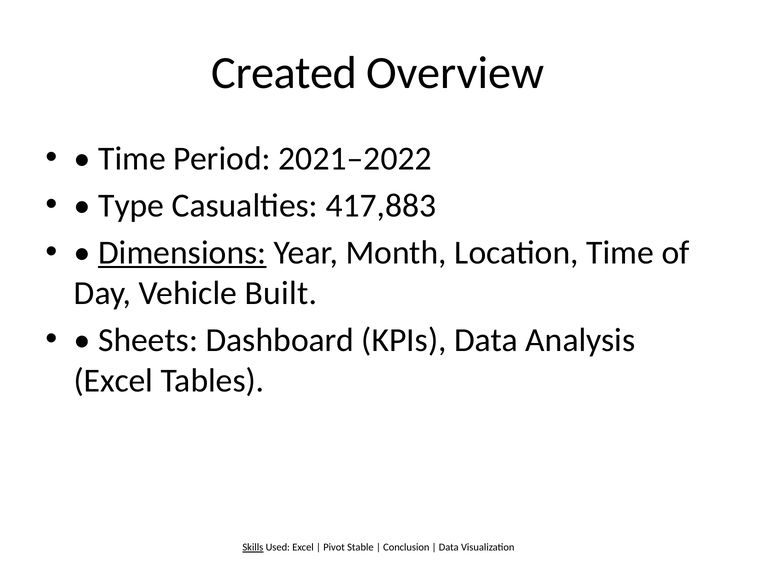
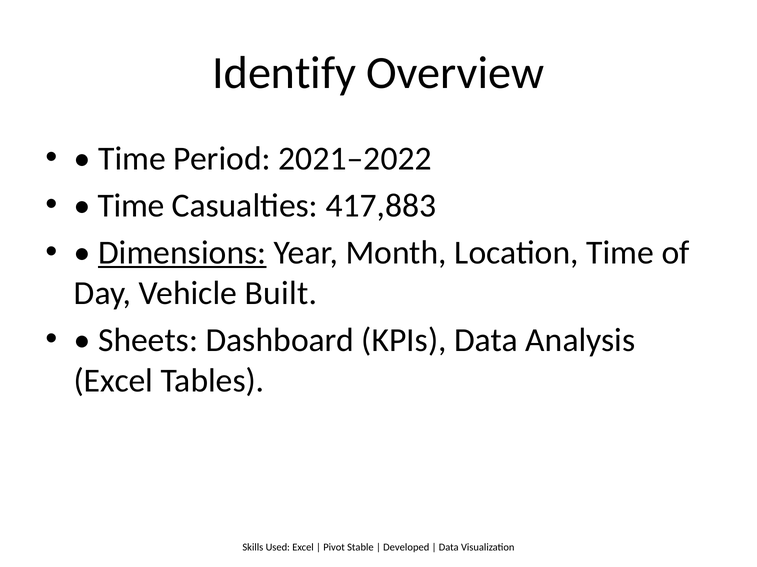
Created: Created -> Identify
Type at (131, 206): Type -> Time
Skills underline: present -> none
Conclusion: Conclusion -> Developed
